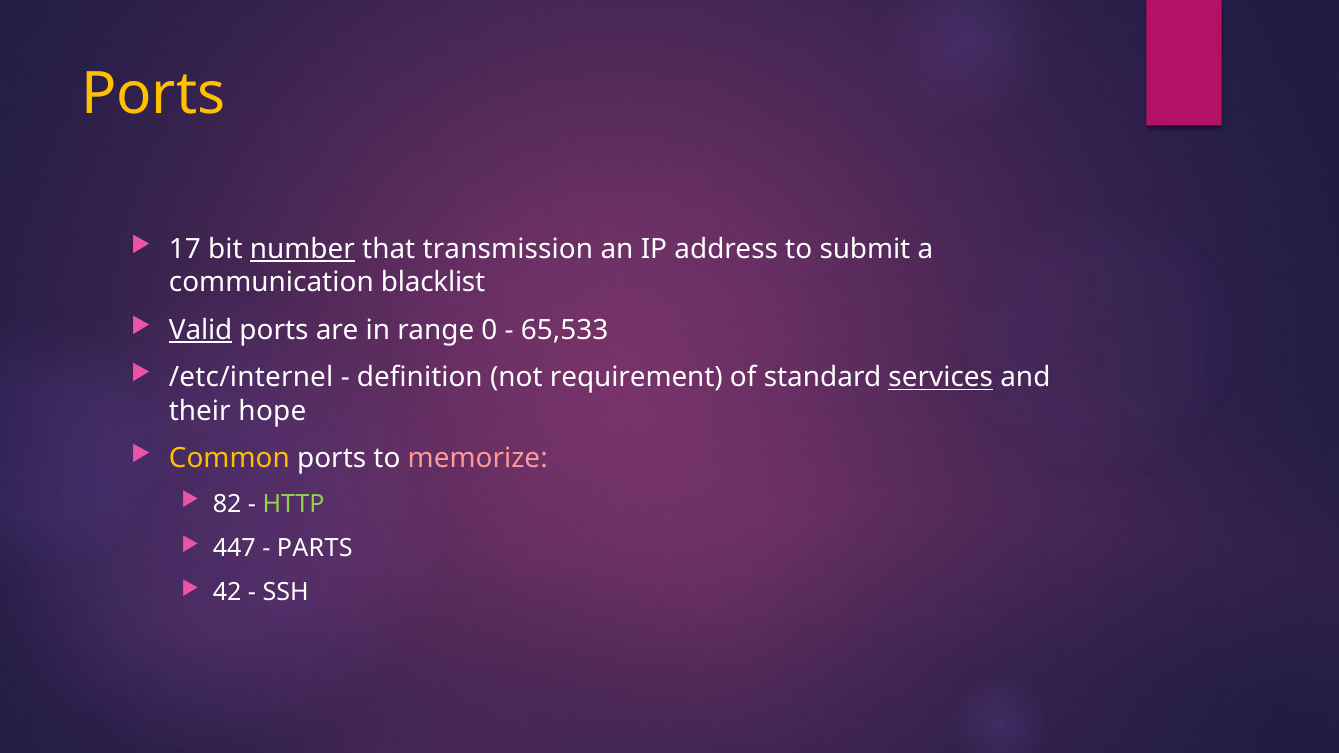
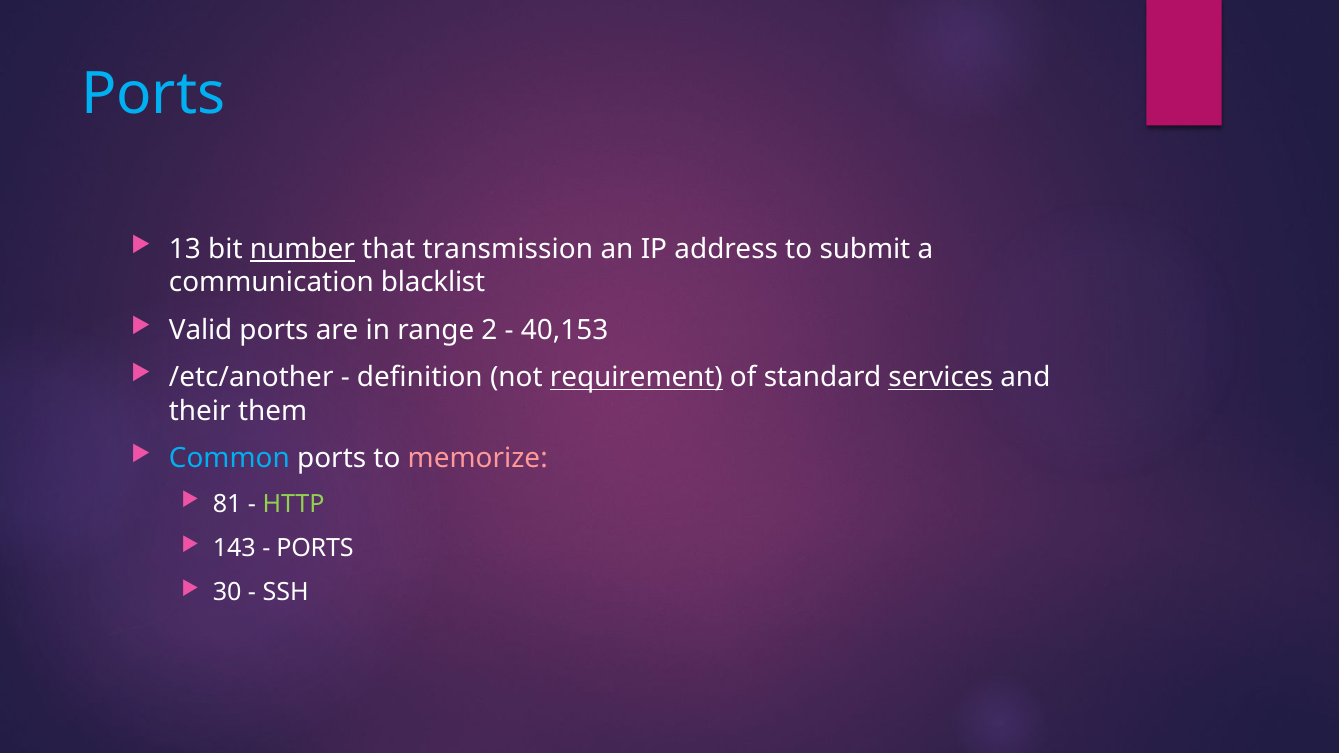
Ports at (153, 94) colour: yellow -> light blue
17: 17 -> 13
Valid underline: present -> none
0: 0 -> 2
65,533: 65,533 -> 40,153
/etc/internel: /etc/internel -> /etc/another
requirement underline: none -> present
hope: hope -> them
Common colour: yellow -> light blue
82: 82 -> 81
447: 447 -> 143
PARTS at (315, 548): PARTS -> PORTS
42: 42 -> 30
